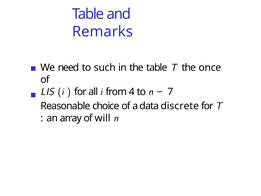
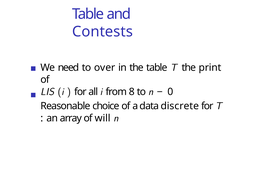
Remarks: Remarks -> Contests
such: such -> over
once: once -> print
4: 4 -> 8
7: 7 -> 0
